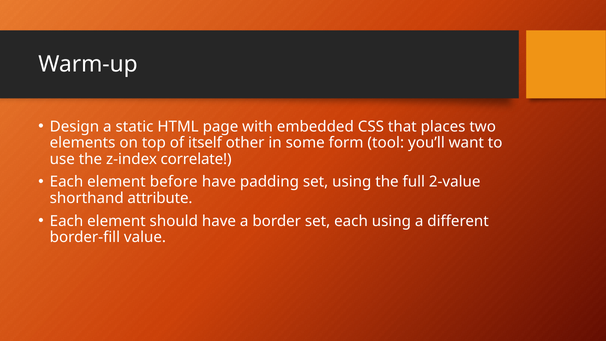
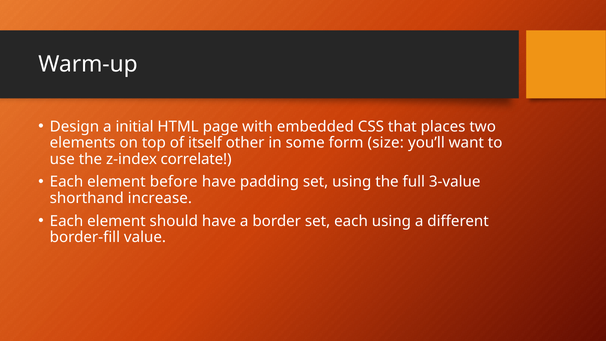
static: static -> initial
tool: tool -> size
2-value: 2-value -> 3-value
attribute: attribute -> increase
